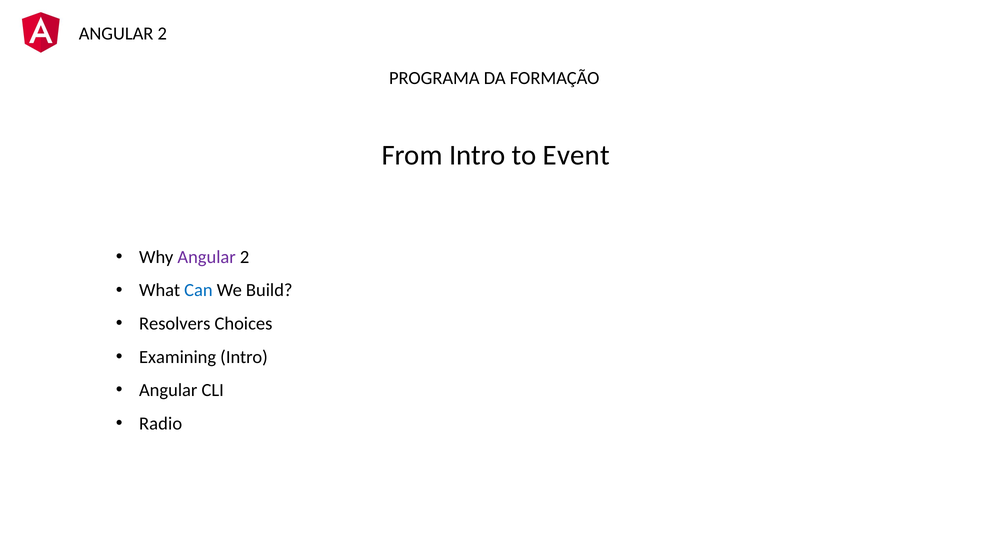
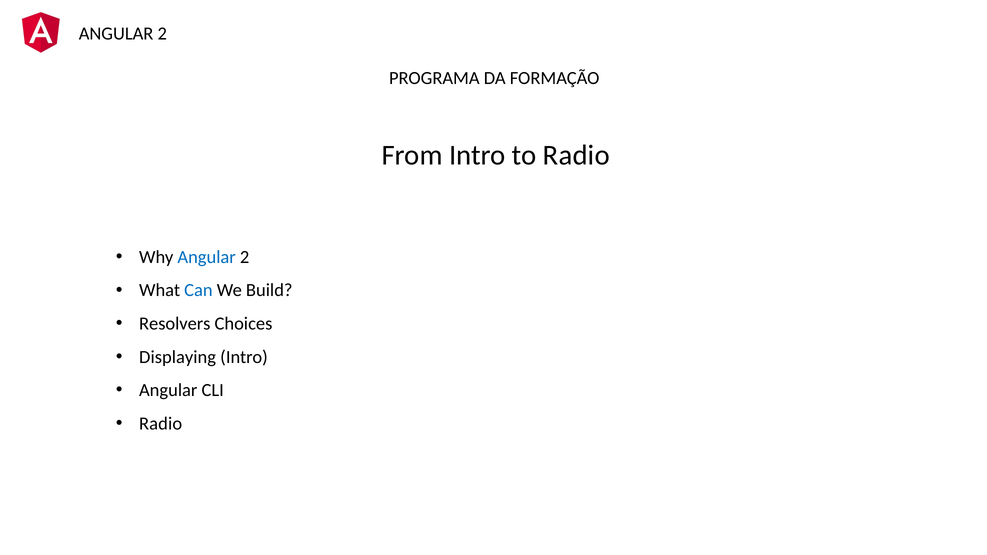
to Event: Event -> Radio
Angular at (207, 257) colour: purple -> blue
Examining: Examining -> Displaying
